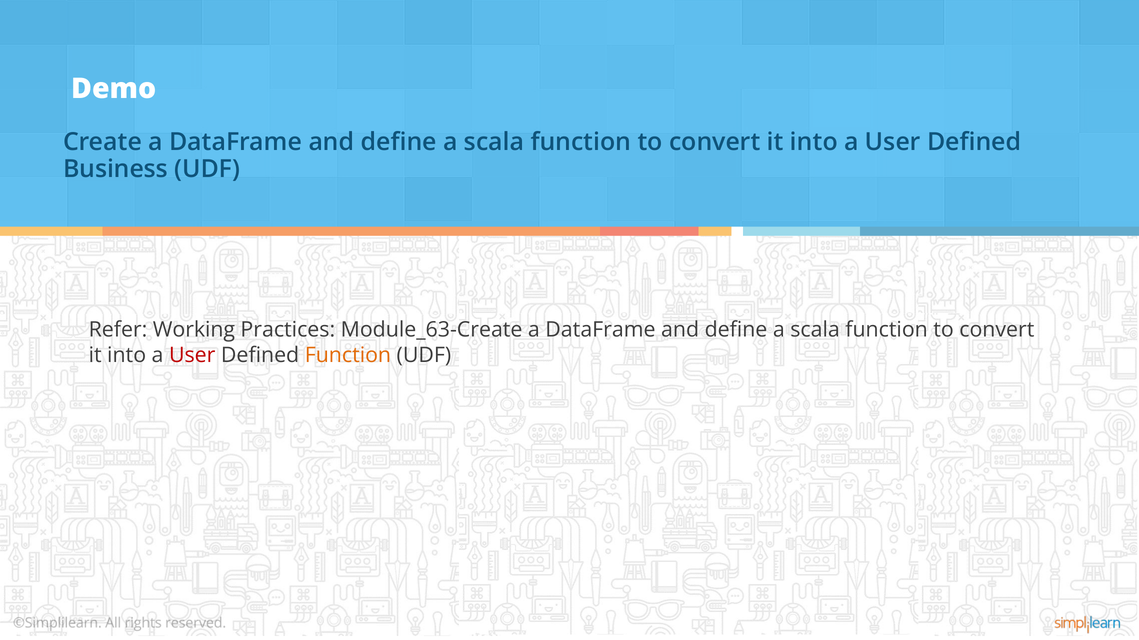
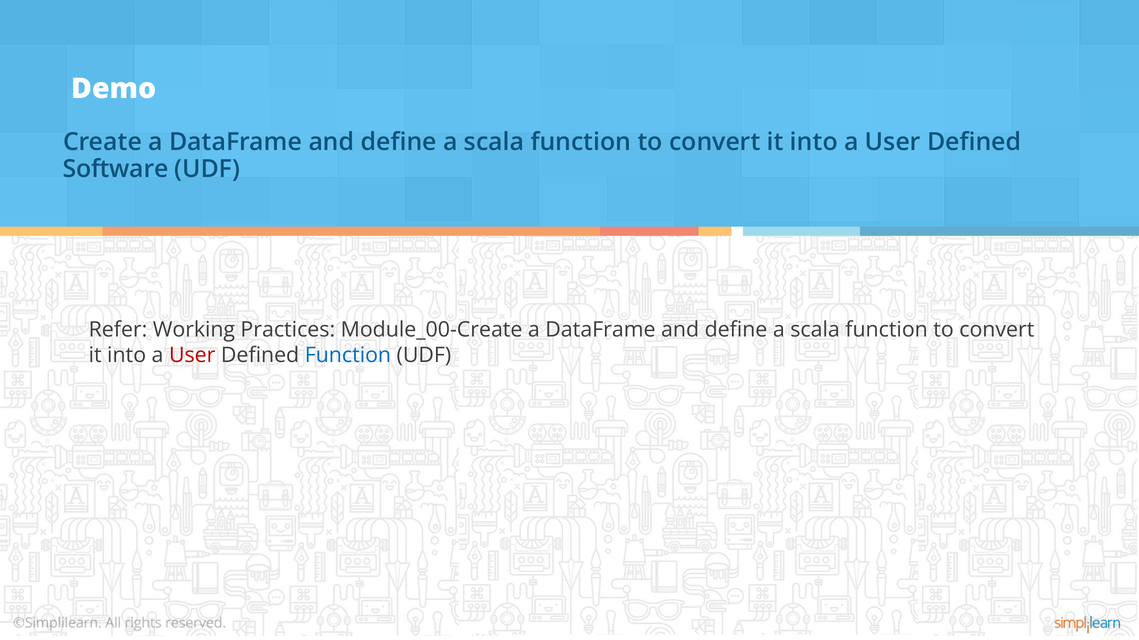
Business: Business -> Software
Module_63-Create: Module_63-Create -> Module_00-Create
Function at (348, 356) colour: orange -> blue
